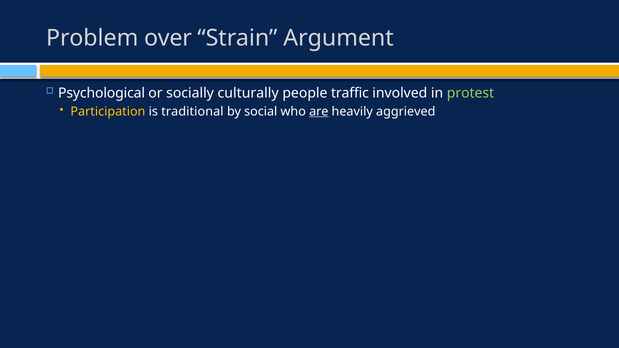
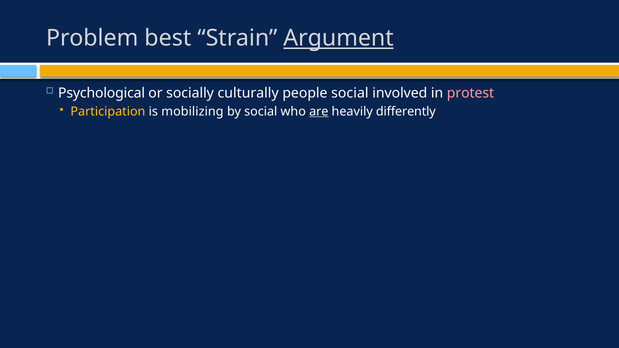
over: over -> best
Argument underline: none -> present
people traffic: traffic -> social
protest colour: light green -> pink
traditional: traditional -> mobilizing
aggrieved: aggrieved -> differently
